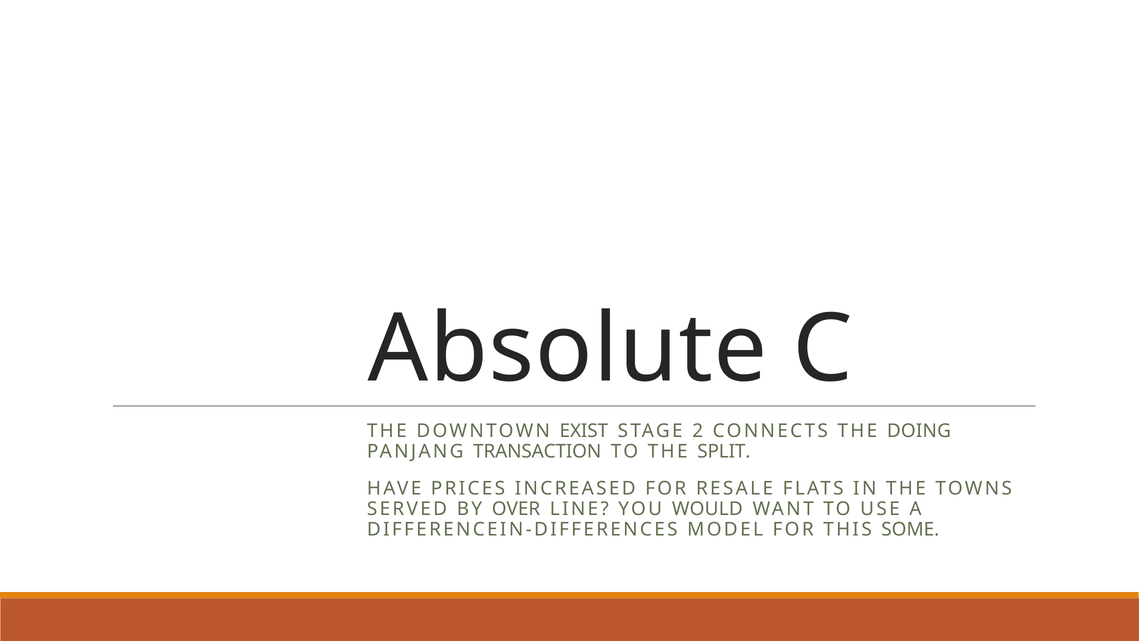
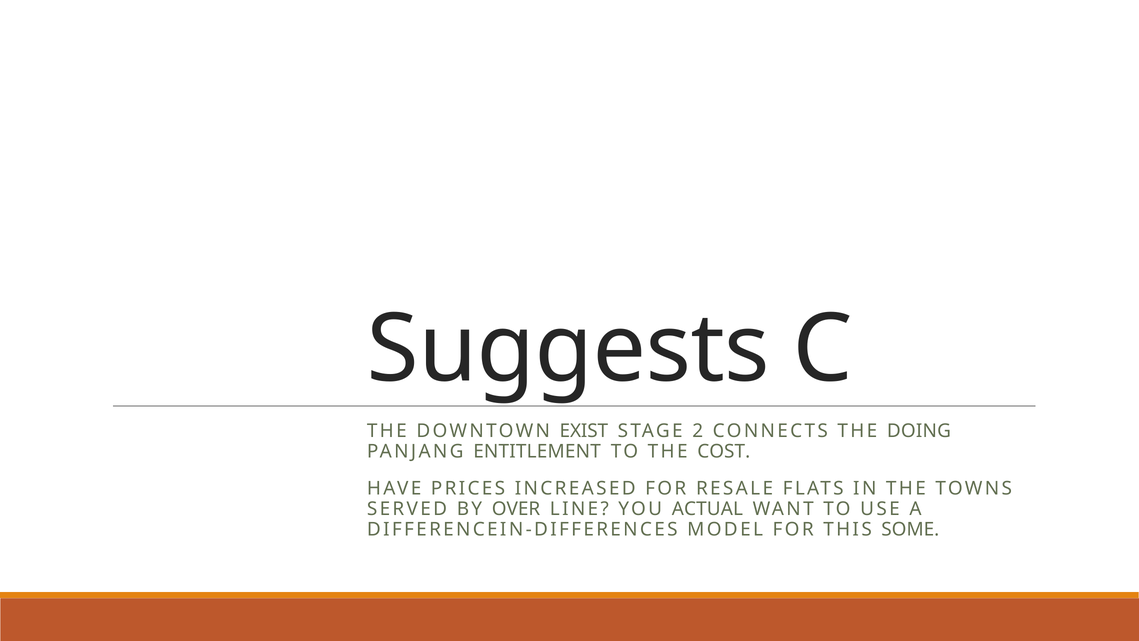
Absolute: Absolute -> Suggests
TRANSACTION: TRANSACTION -> ENTITLEMENT
SPLIT: SPLIT -> COST
WOULD: WOULD -> ACTUAL
